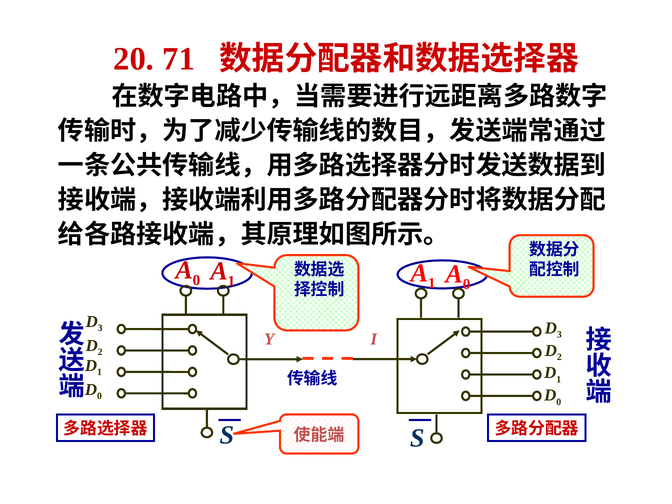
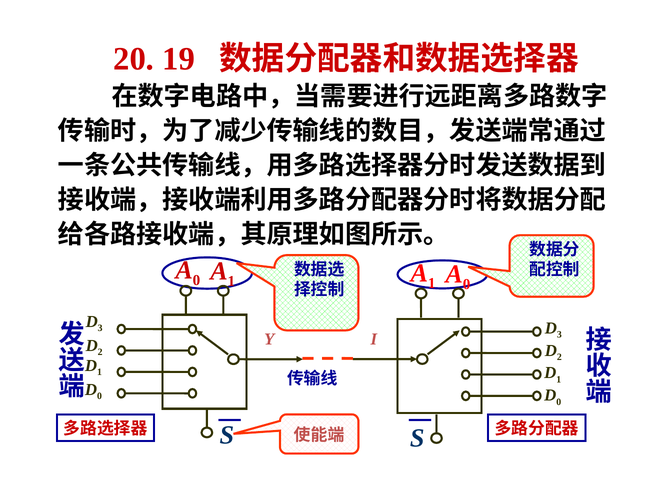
71: 71 -> 19
